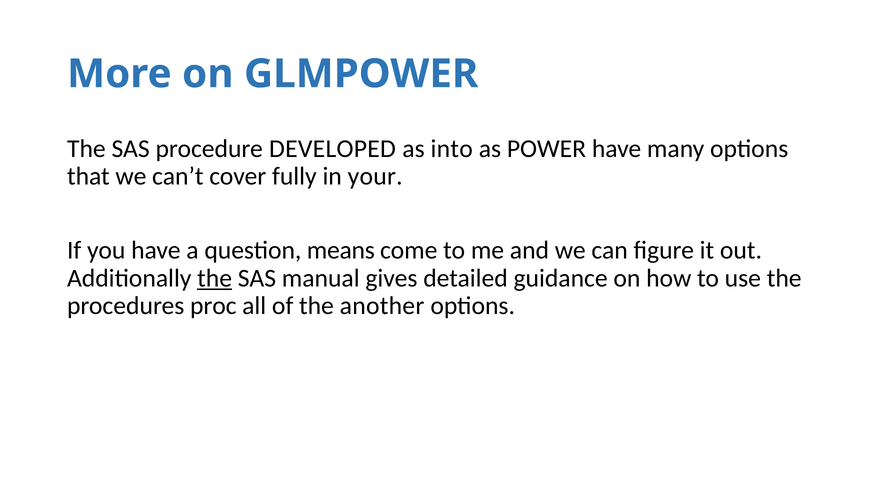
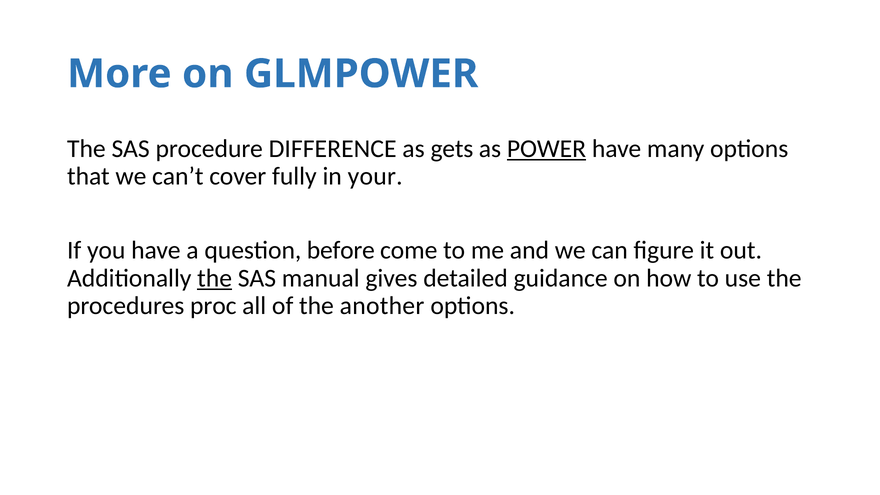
DEVELOPED: DEVELOPED -> DIFFERENCE
into: into -> gets
POWER underline: none -> present
means: means -> before
